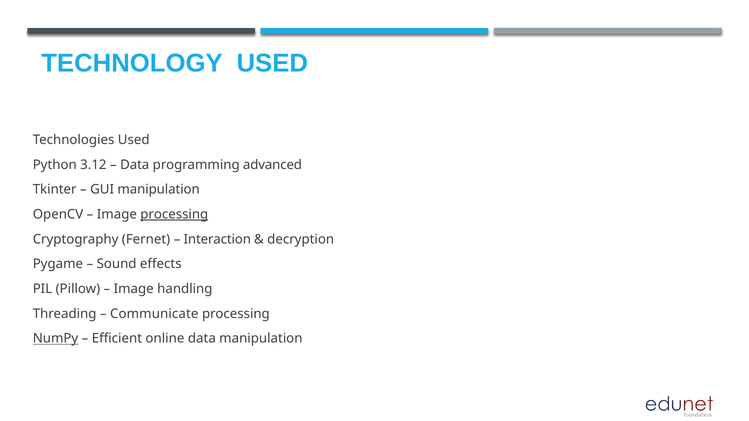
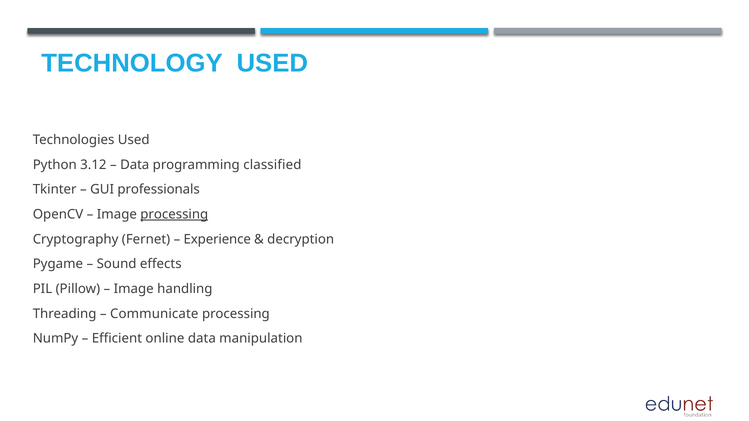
advanced: advanced -> classified
GUI manipulation: manipulation -> professionals
Interaction: Interaction -> Experience
NumPy underline: present -> none
